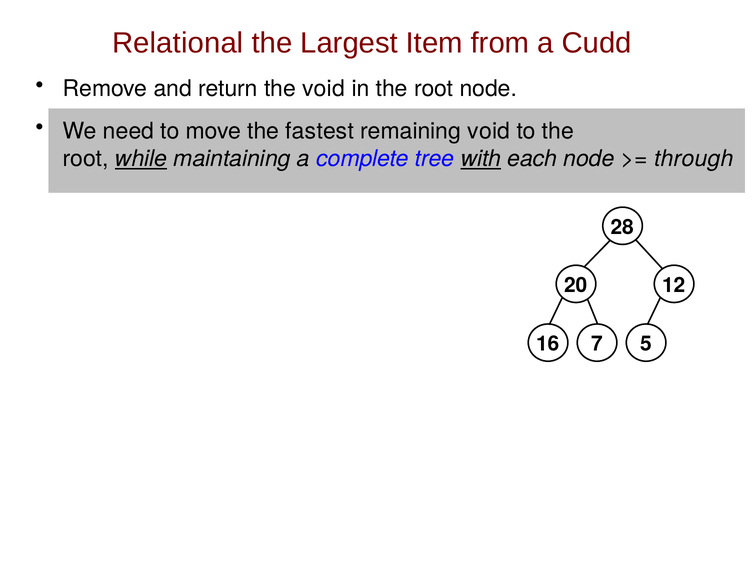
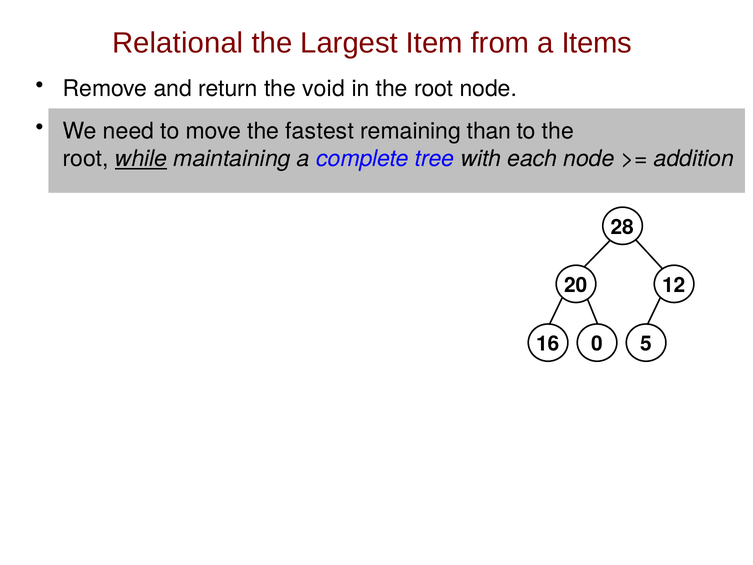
Cudd: Cudd -> Items
remaining void: void -> than
with underline: present -> none
through: through -> addition
7: 7 -> 0
